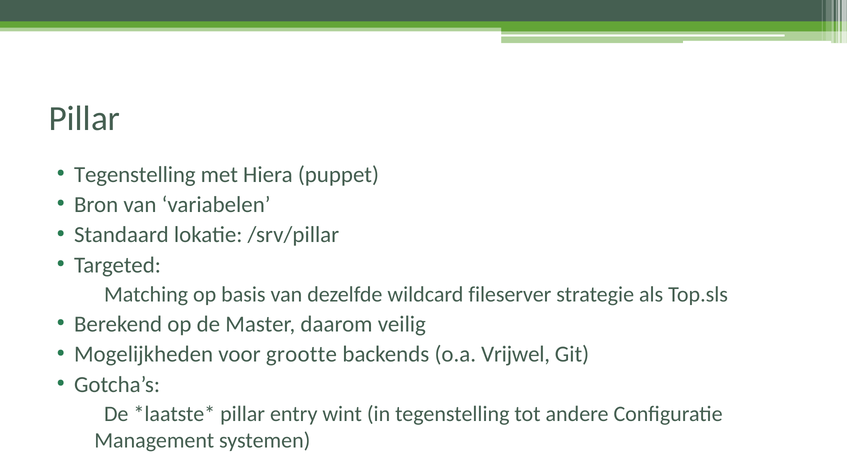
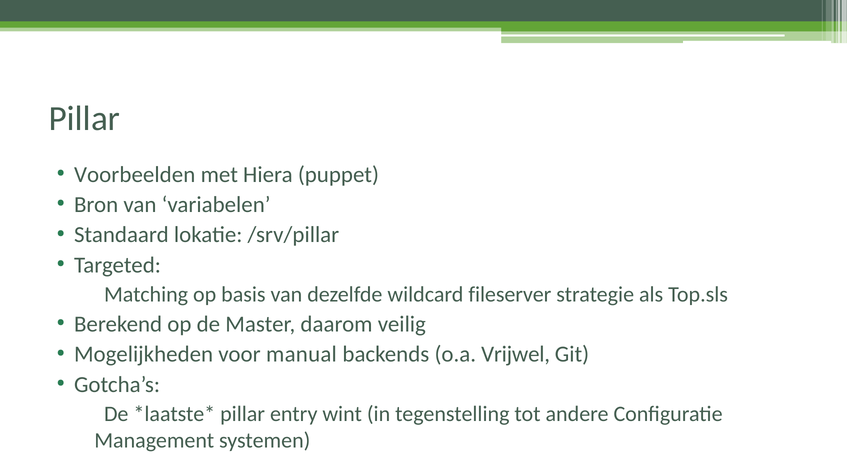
Tegenstelling at (135, 175): Tegenstelling -> Voorbeelden
grootte: grootte -> manual
